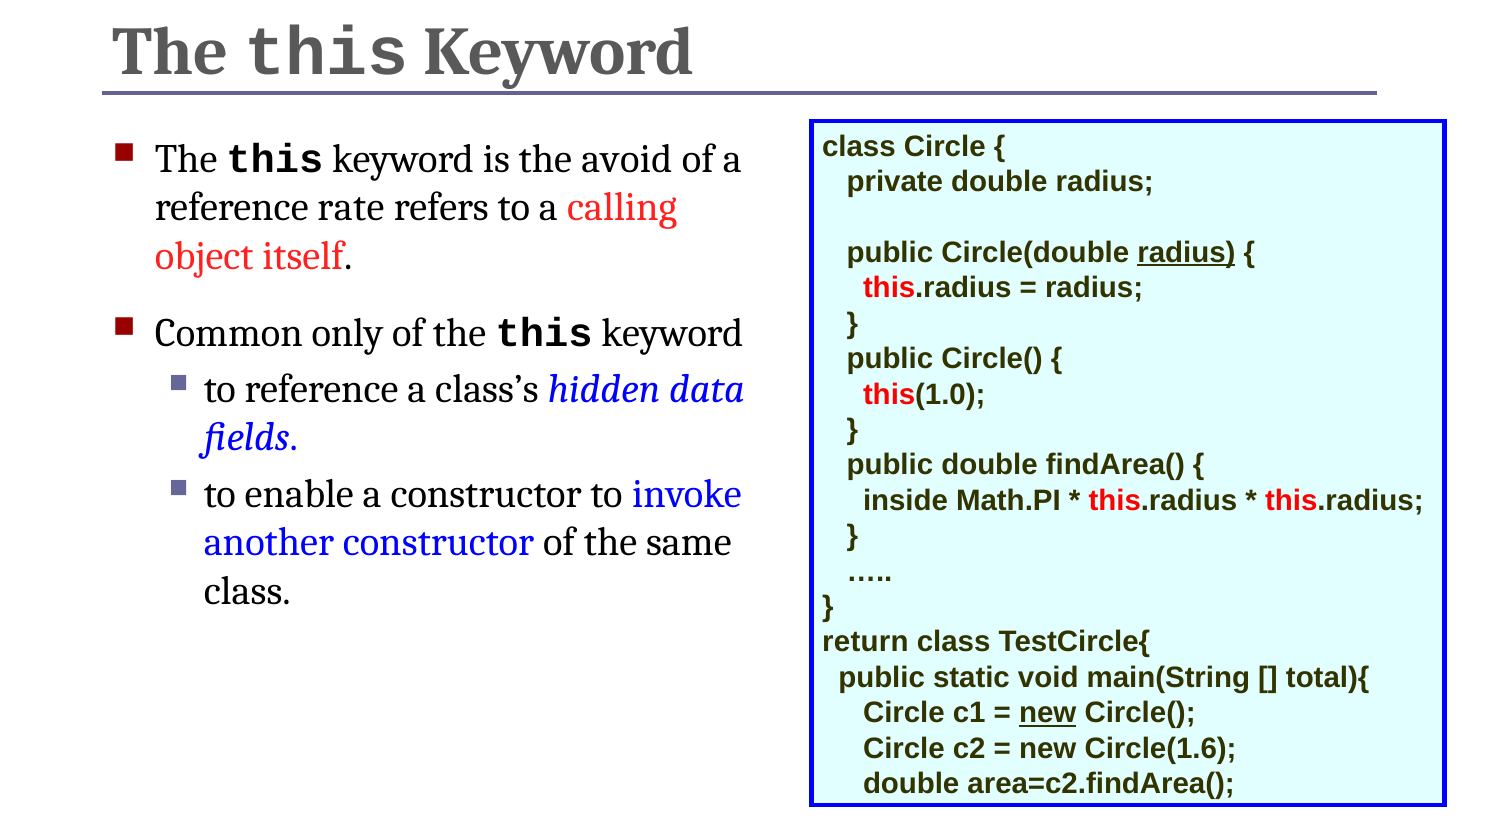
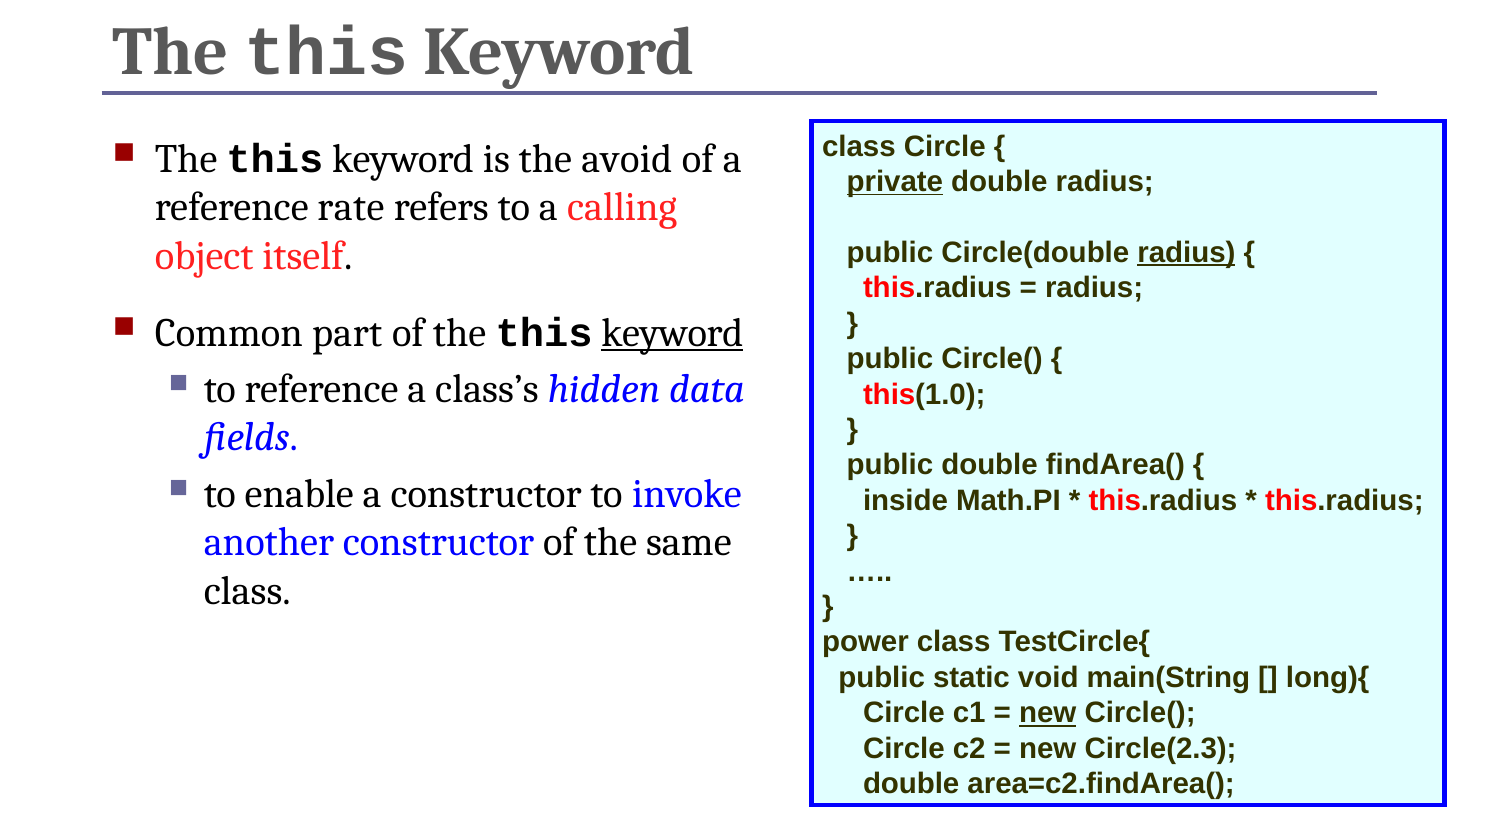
private underline: none -> present
only: only -> part
keyword at (672, 333) underline: none -> present
return: return -> power
total){: total){ -> long){
Circle(1.6: Circle(1.6 -> Circle(2.3
